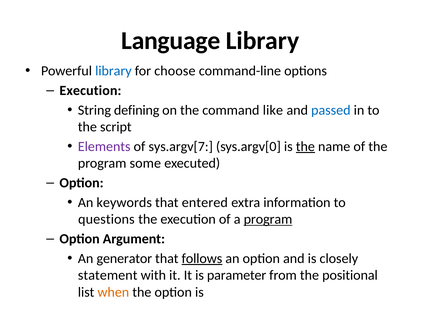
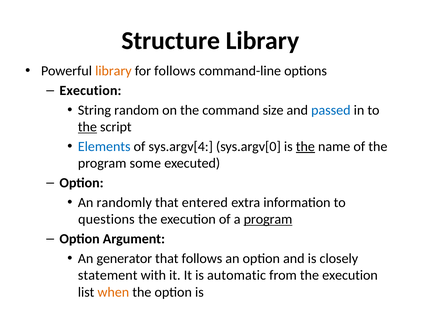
Language: Language -> Structure
library at (113, 71) colour: blue -> orange
for choose: choose -> follows
defining: defining -> random
like: like -> size
the at (87, 127) underline: none -> present
Elements colour: purple -> blue
sys.argv[7: sys.argv[7 -> sys.argv[4
keywords: keywords -> randomly
follows at (202, 259) underline: present -> none
parameter: parameter -> automatic
from the positional: positional -> execution
